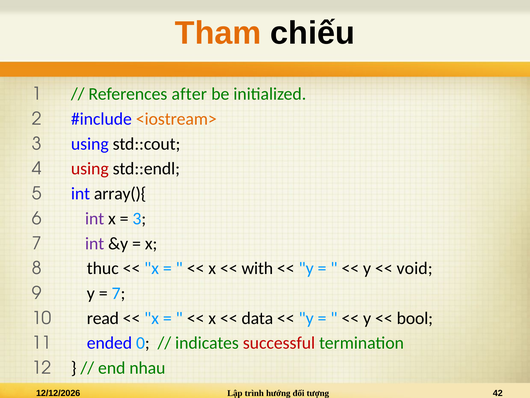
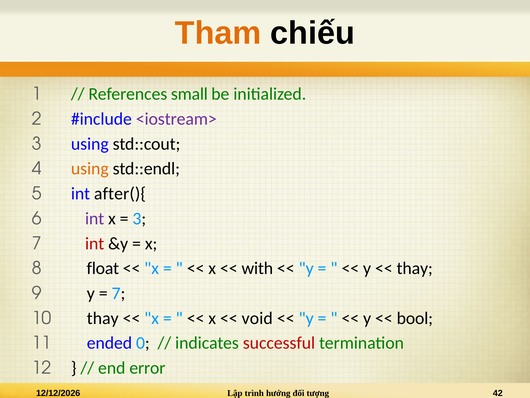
after: after -> small
<iostream> colour: orange -> purple
using at (90, 169) colour: red -> orange
array(){: array(){ -> after(){
int at (95, 243) colour: purple -> red
thuc: thuc -> float
void at (415, 268): void -> thay
10 read: read -> thay
data: data -> void
nhau: nhau -> error
